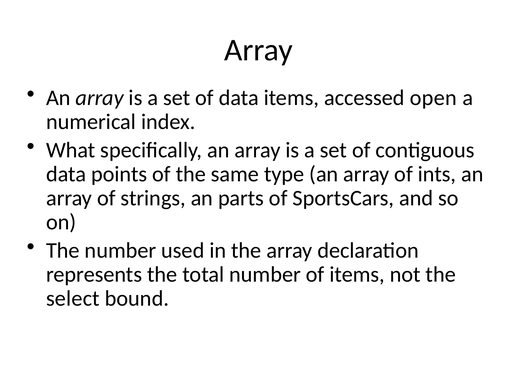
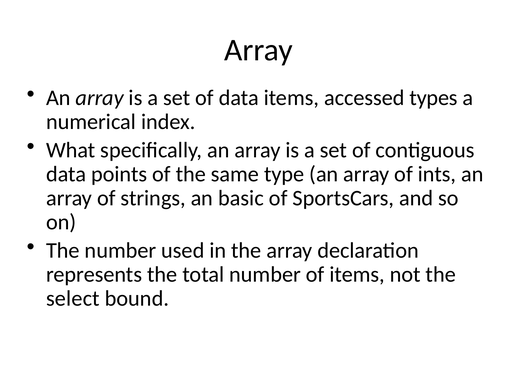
open: open -> types
parts: parts -> basic
